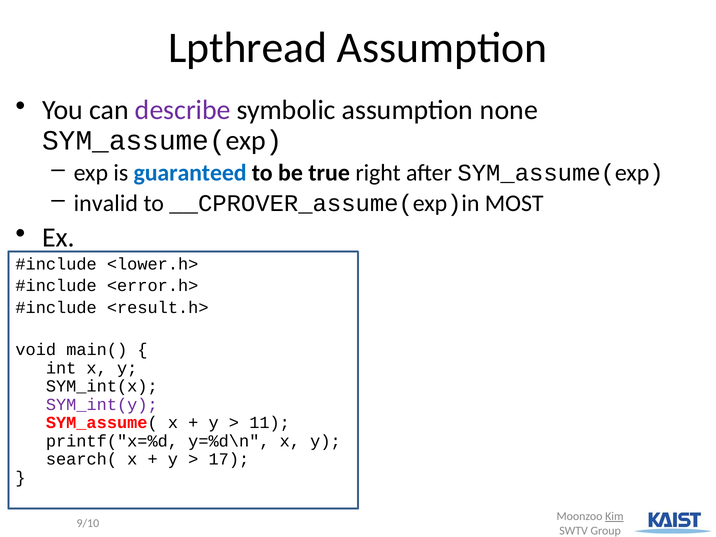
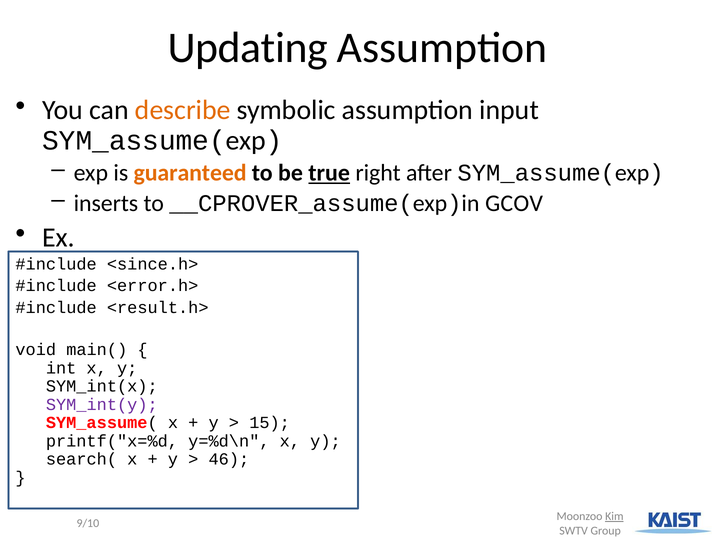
Lpthread: Lpthread -> Updating
describe colour: purple -> orange
none: none -> input
guaranteed colour: blue -> orange
true underline: none -> present
invalid: invalid -> inserts
MOST: MOST -> GCOV
<lower.h>: <lower.h> -> <since.h>
11: 11 -> 15
17: 17 -> 46
